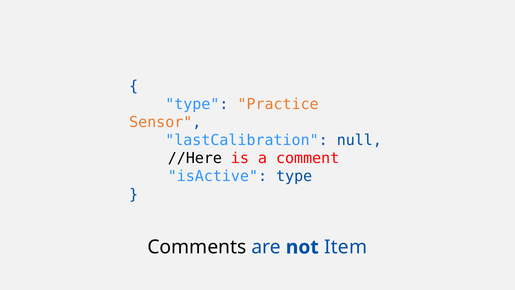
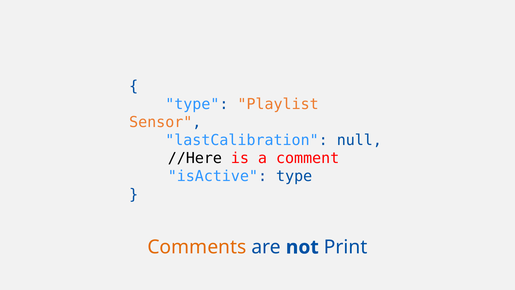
Practice: Practice -> Playlist
Comments colour: black -> orange
Item: Item -> Print
